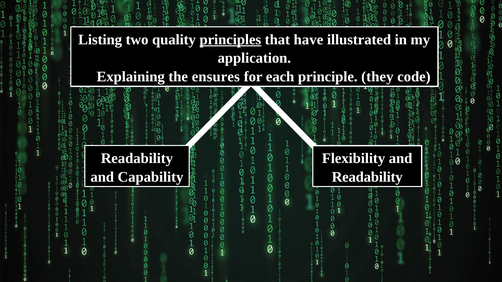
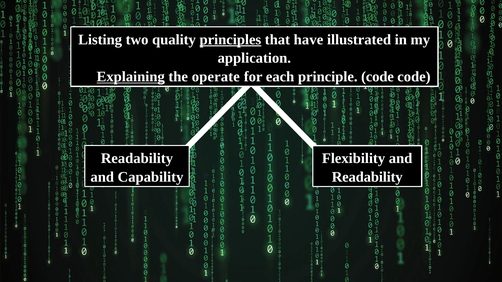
Explaining underline: none -> present
ensures: ensures -> operate
principle they: they -> code
